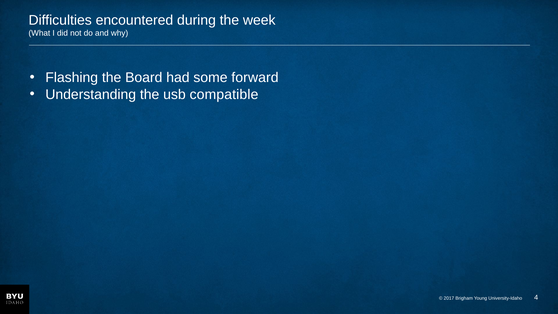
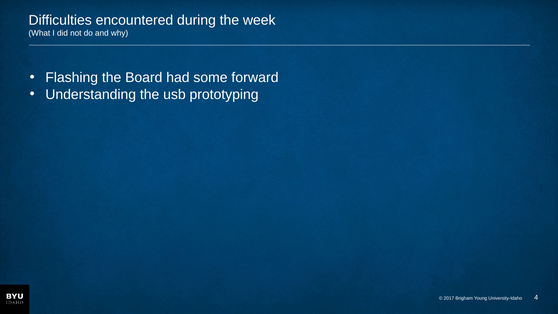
compatible: compatible -> prototyping
